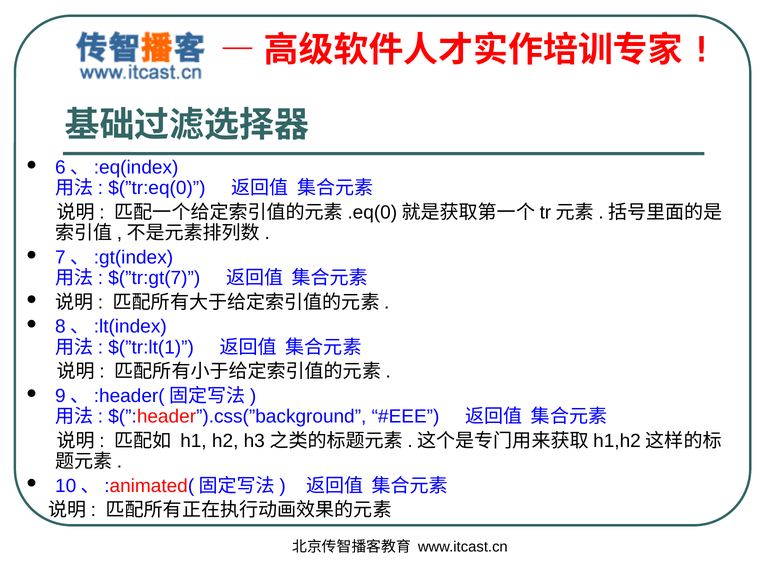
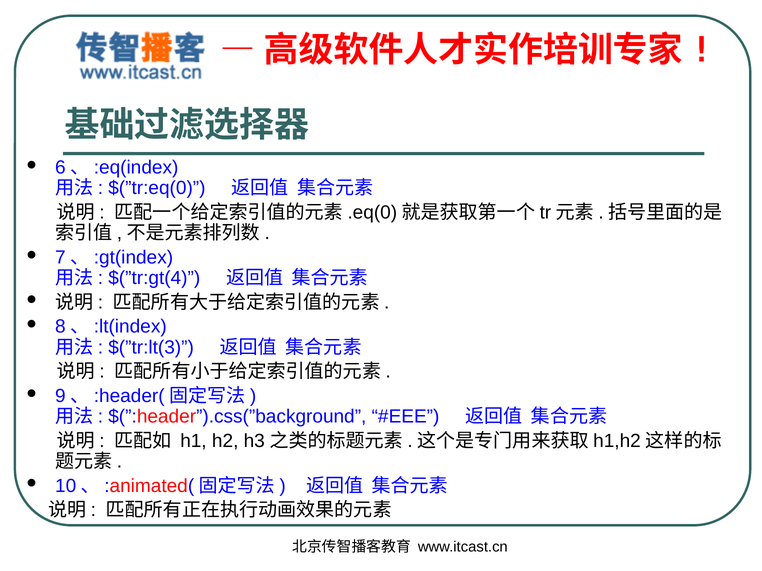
$(”tr:gt(7: $(”tr:gt(7 -> $(”tr:gt(4
$(”tr:lt(1: $(”tr:lt(1 -> $(”tr:lt(3
